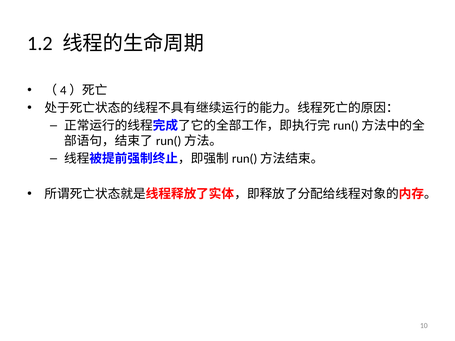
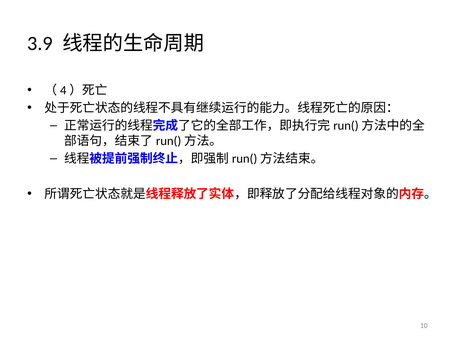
1.2: 1.2 -> 3.9
